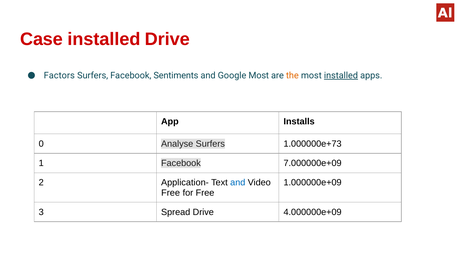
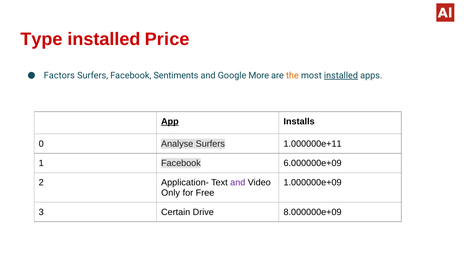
Case: Case -> Type
installed Drive: Drive -> Price
Google Most: Most -> More
App underline: none -> present
1.000000e+73: 1.000000e+73 -> 1.000000e+11
7.000000e+09: 7.000000e+09 -> 6.000000e+09
and at (238, 183) colour: blue -> purple
Free at (171, 193): Free -> Only
Spread: Spread -> Certain
4.000000e+09: 4.000000e+09 -> 8.000000e+09
